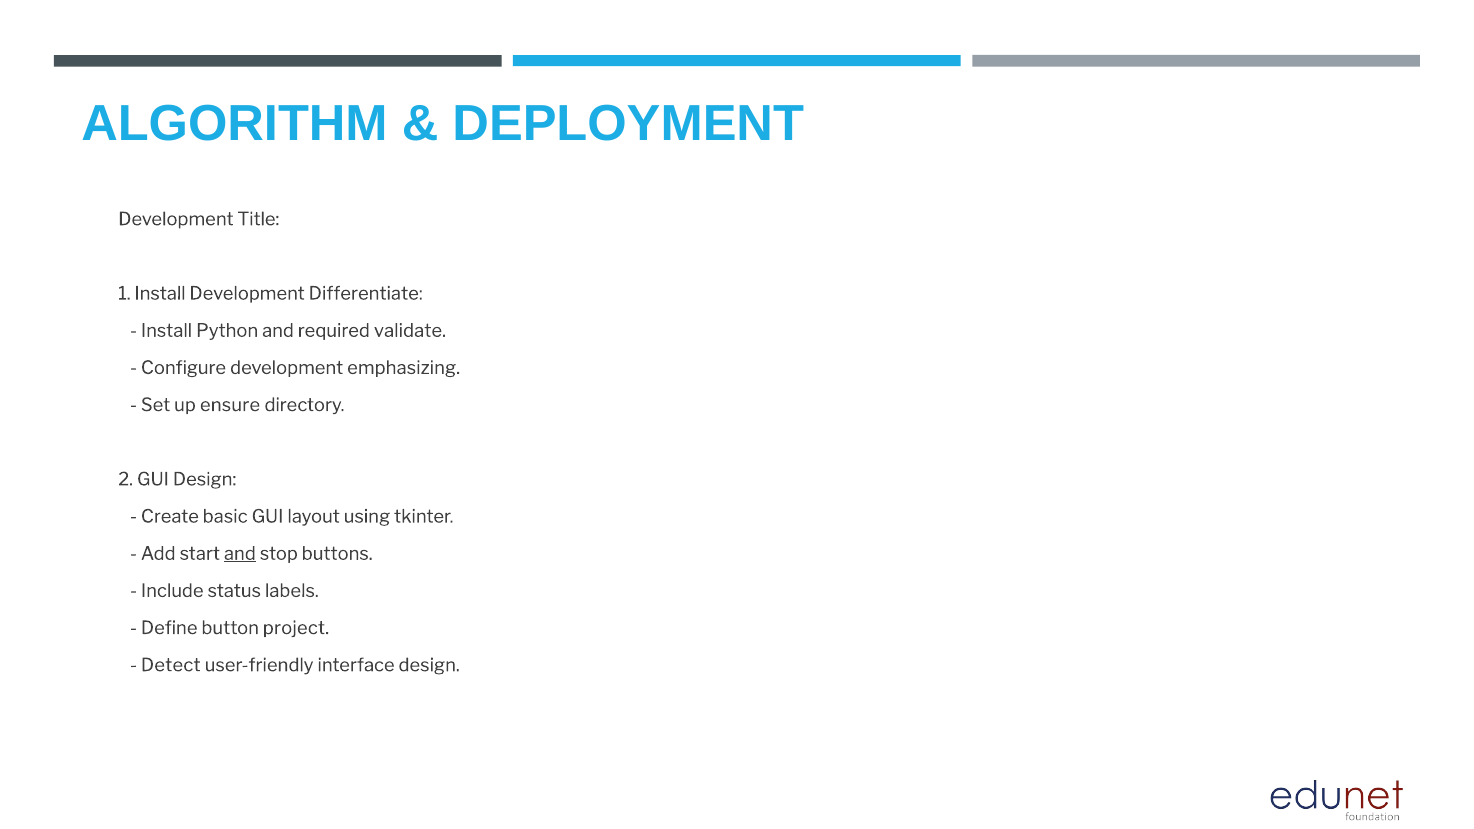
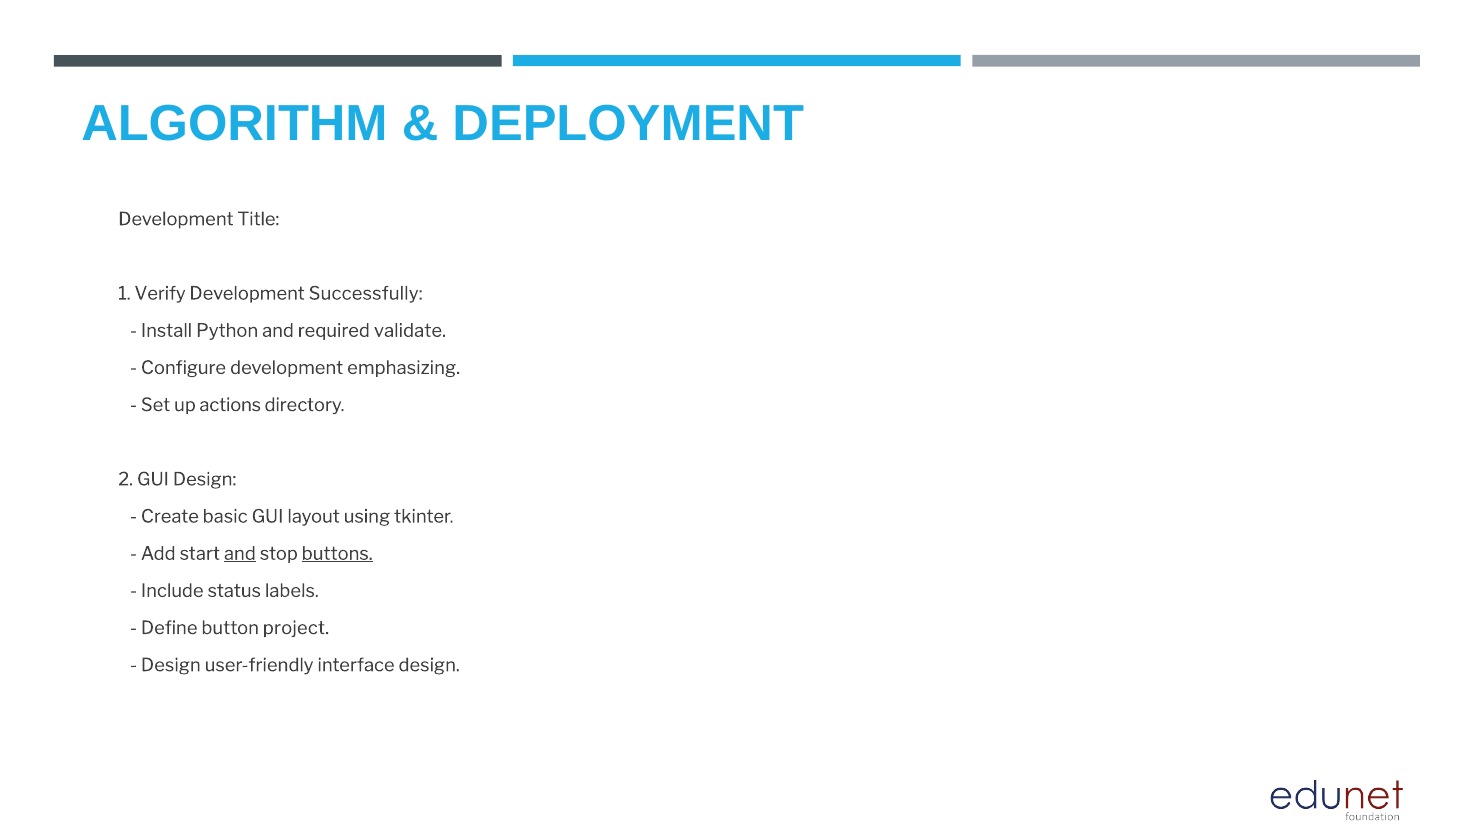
1 Install: Install -> Verify
Differentiate: Differentiate -> Successfully
ensure: ensure -> actions
buttons underline: none -> present
Detect at (171, 665): Detect -> Design
